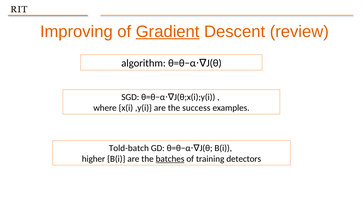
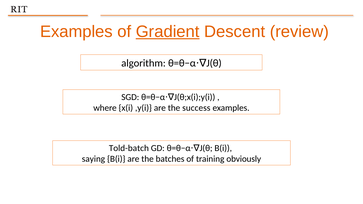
Improving at (76, 32): Improving -> Examples
higher: higher -> saying
batches underline: present -> none
detectors: detectors -> obviously
